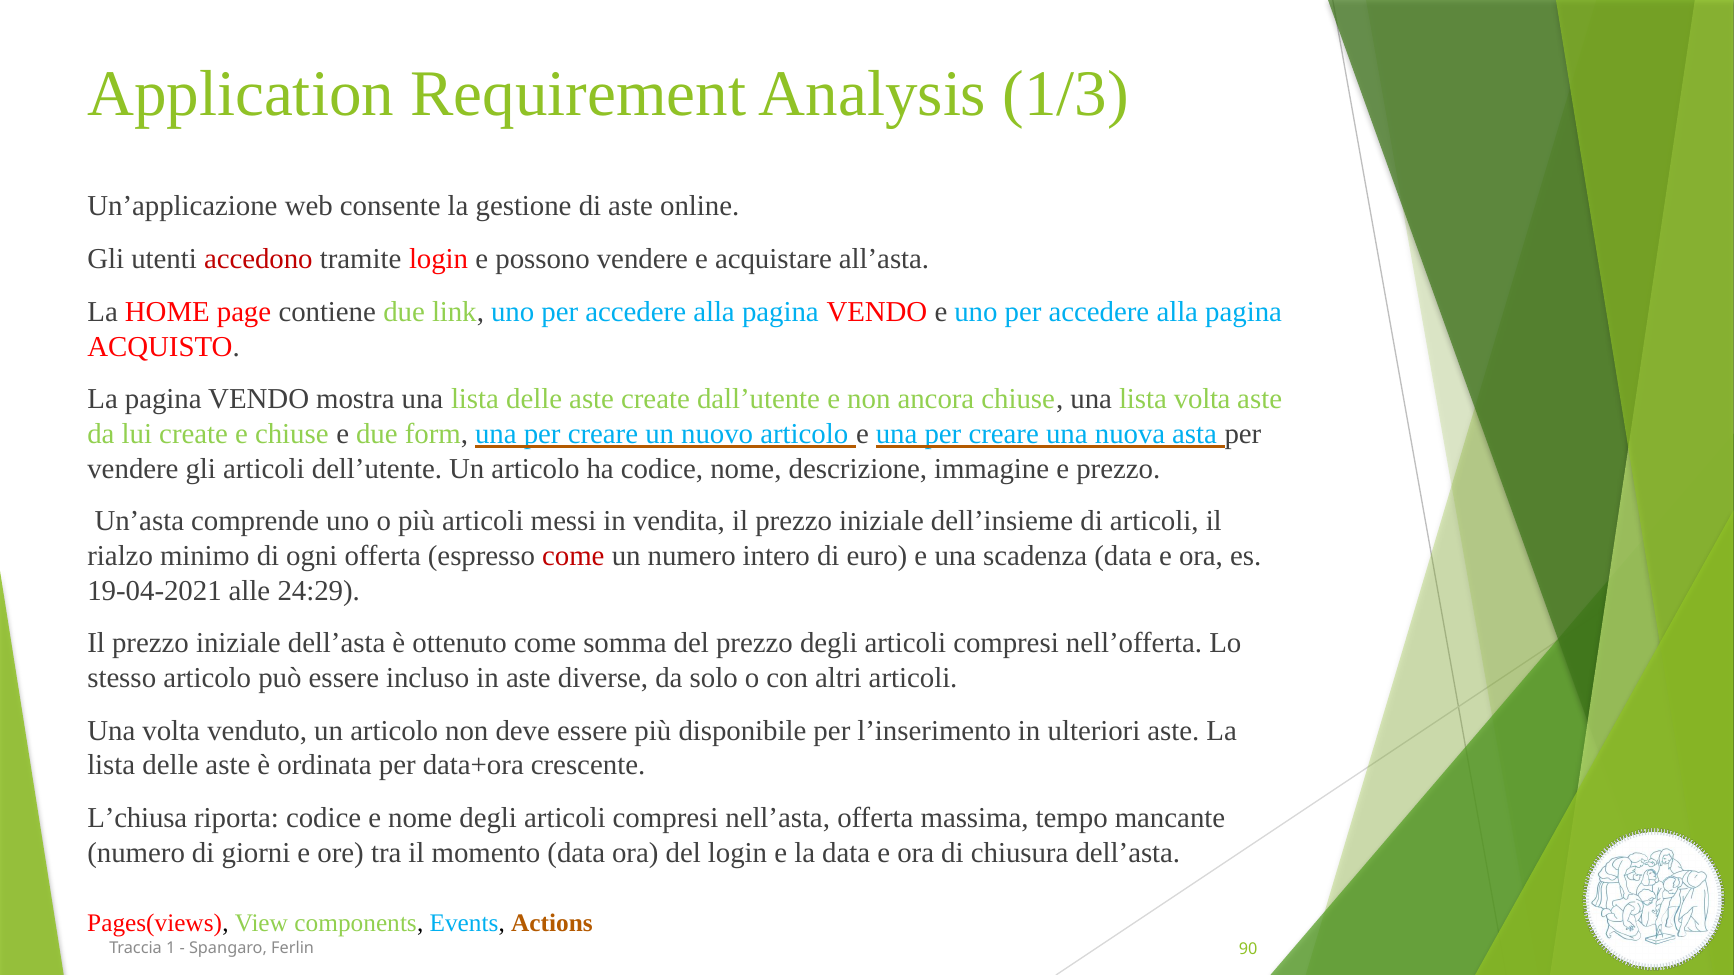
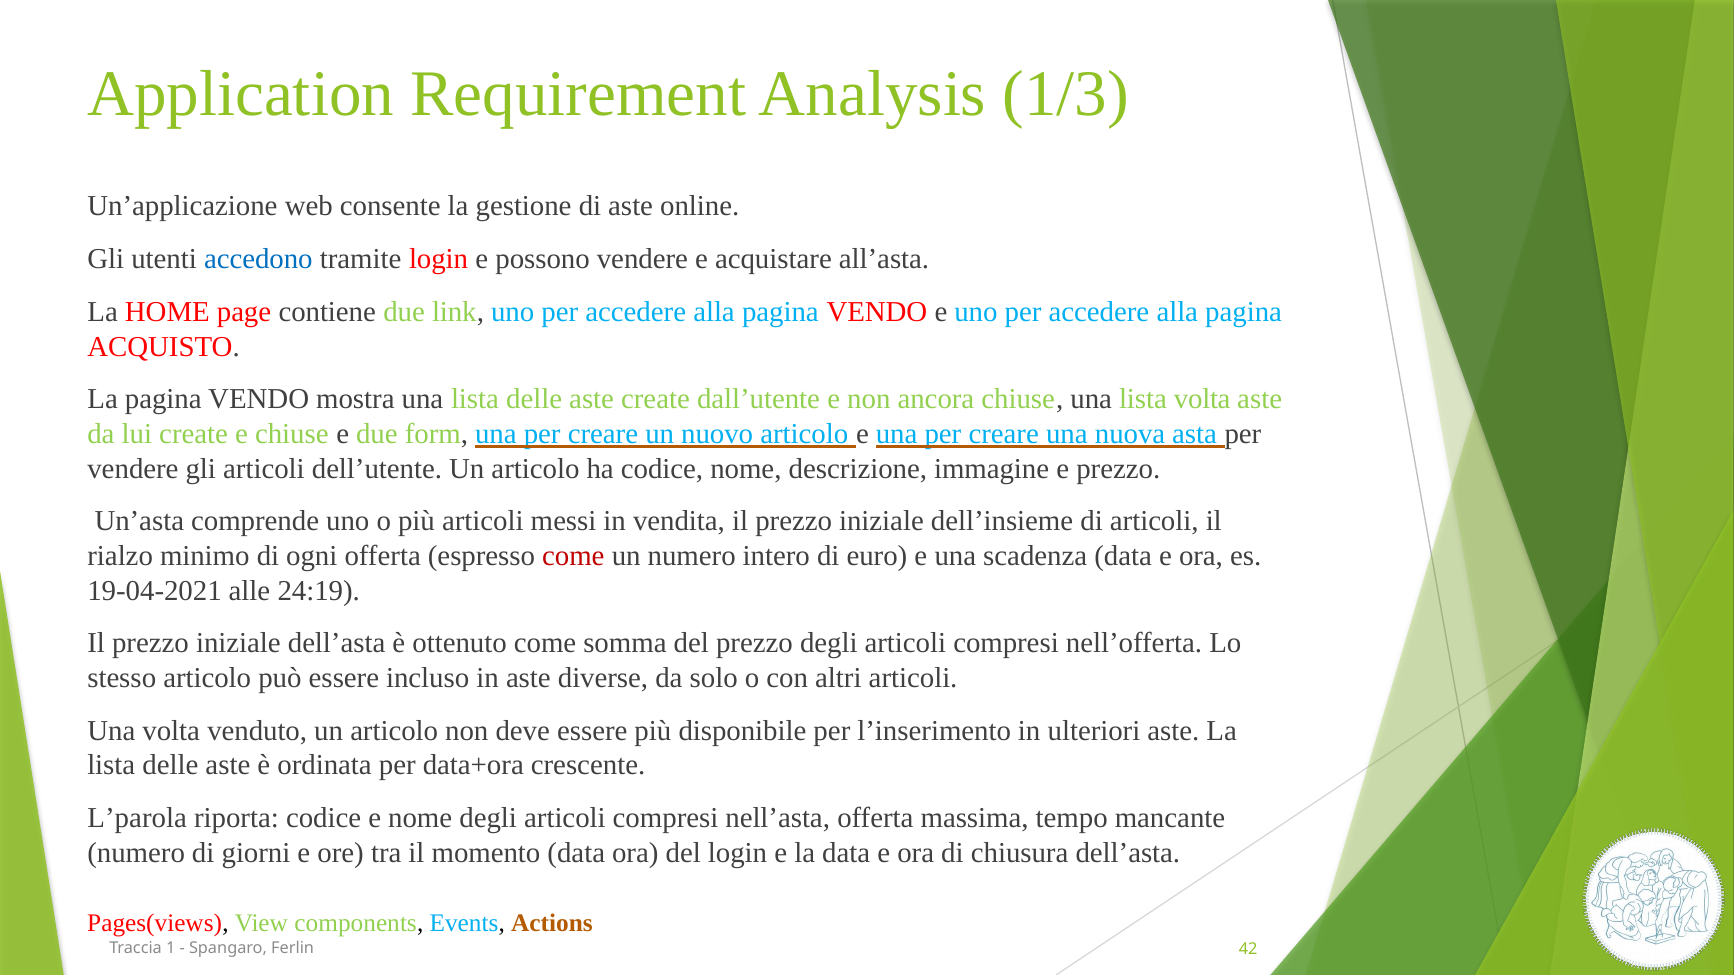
accedono colour: red -> blue
24:29: 24:29 -> 24:19
L’chiusa: L’chiusa -> L’parola
90: 90 -> 42
